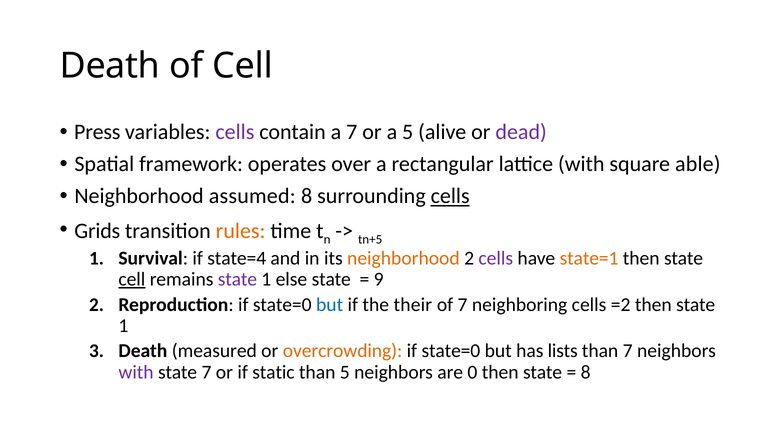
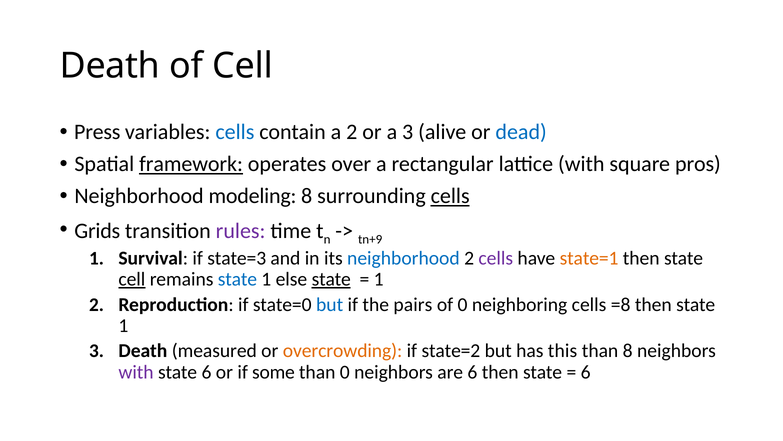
cells at (235, 132) colour: purple -> blue
a 7: 7 -> 2
a 5: 5 -> 3
dead colour: purple -> blue
framework underline: none -> present
able: able -> pros
assumed: assumed -> modeling
rules colour: orange -> purple
tn+5: tn+5 -> tn+9
state=4: state=4 -> state=3
neighborhood at (403, 258) colour: orange -> blue
state at (237, 279) colour: purple -> blue
state at (331, 279) underline: none -> present
9 at (379, 279): 9 -> 1
their: their -> pairs
of 7: 7 -> 0
=2: =2 -> =8
state=0 at (451, 351): state=0 -> state=2
lists: lists -> this
than 7: 7 -> 8
state 7: 7 -> 6
static: static -> some
than 5: 5 -> 0
are 0: 0 -> 6
8 at (586, 372): 8 -> 6
